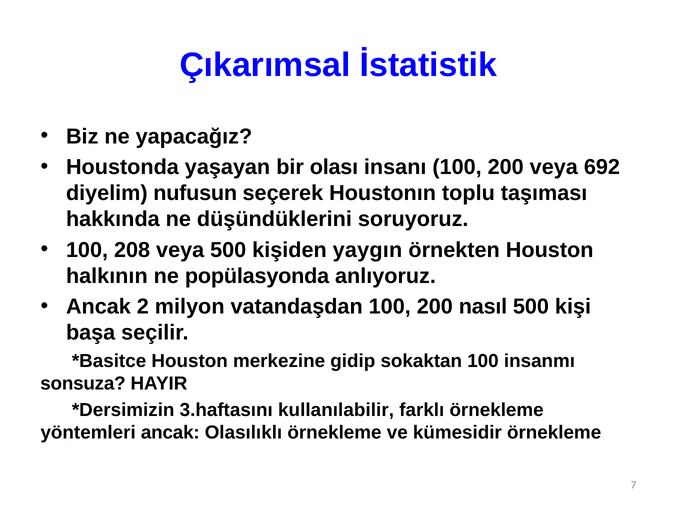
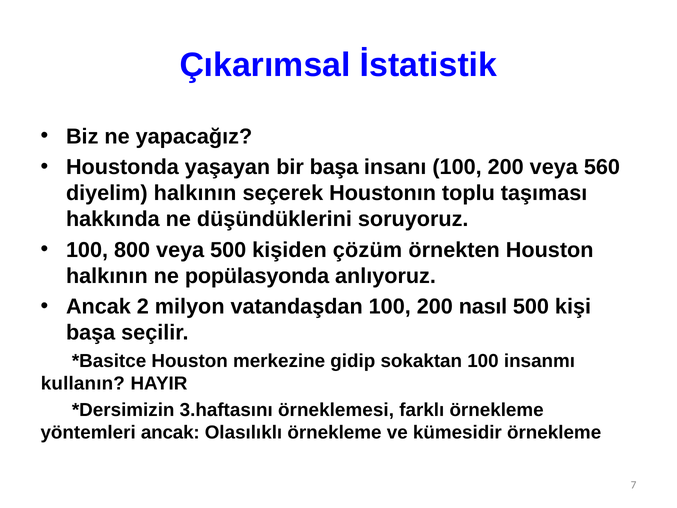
bir olası: olası -> başa
692: 692 -> 560
diyelim nufusun: nufusun -> halkının
208: 208 -> 800
yaygın: yaygın -> çözüm
sonsuza: sonsuza -> kullanın
kullanılabilir: kullanılabilir -> örneklemesi
